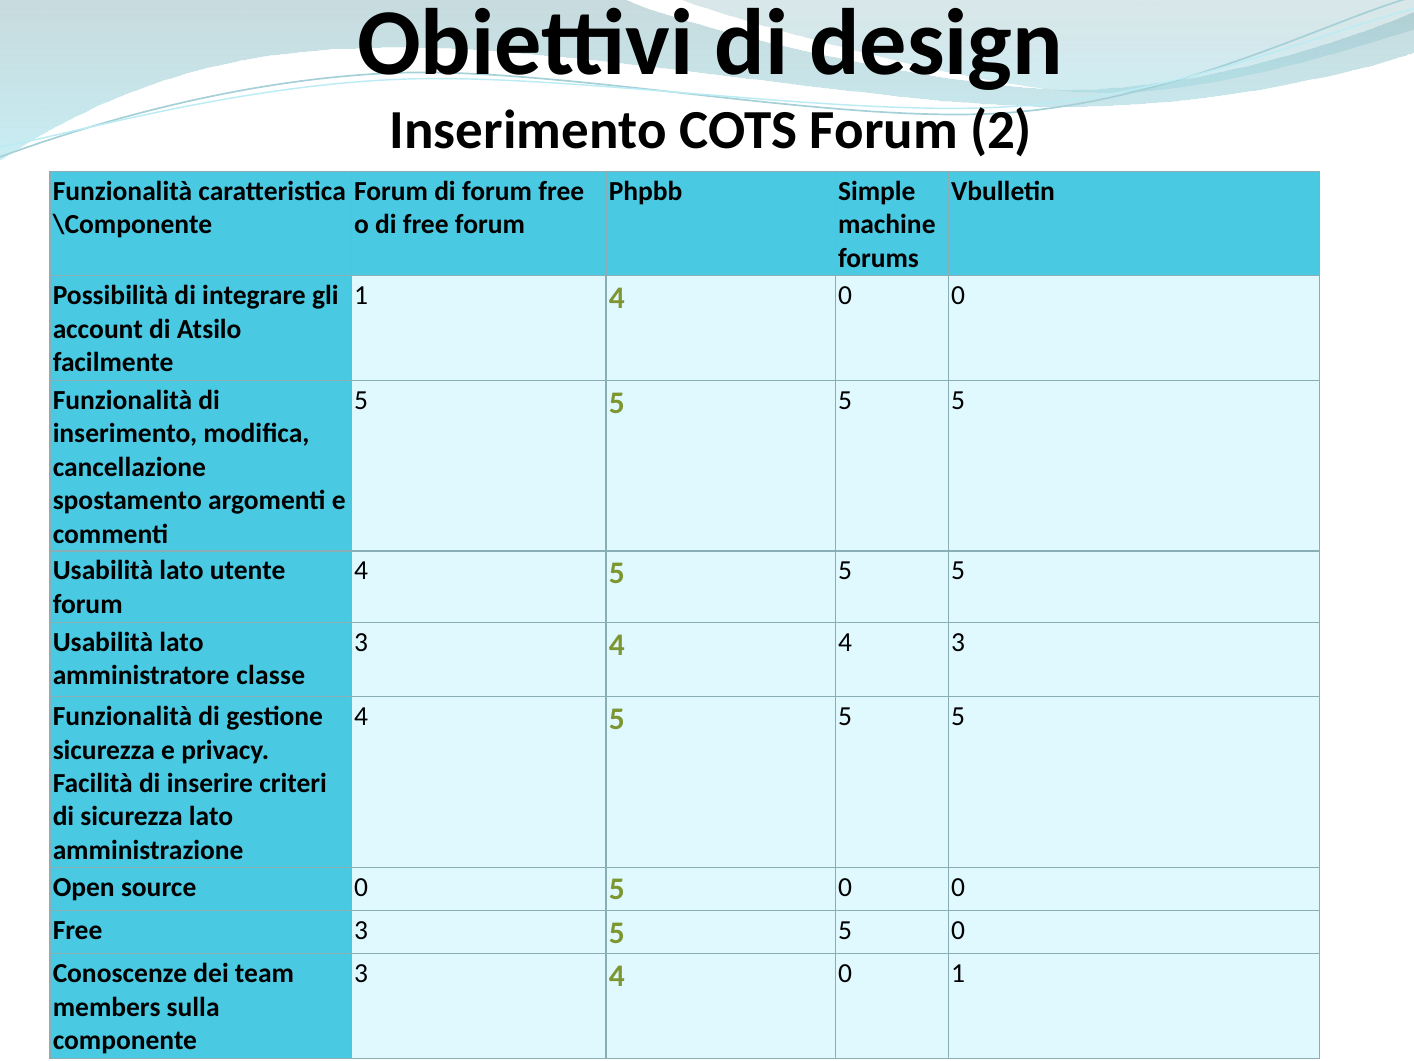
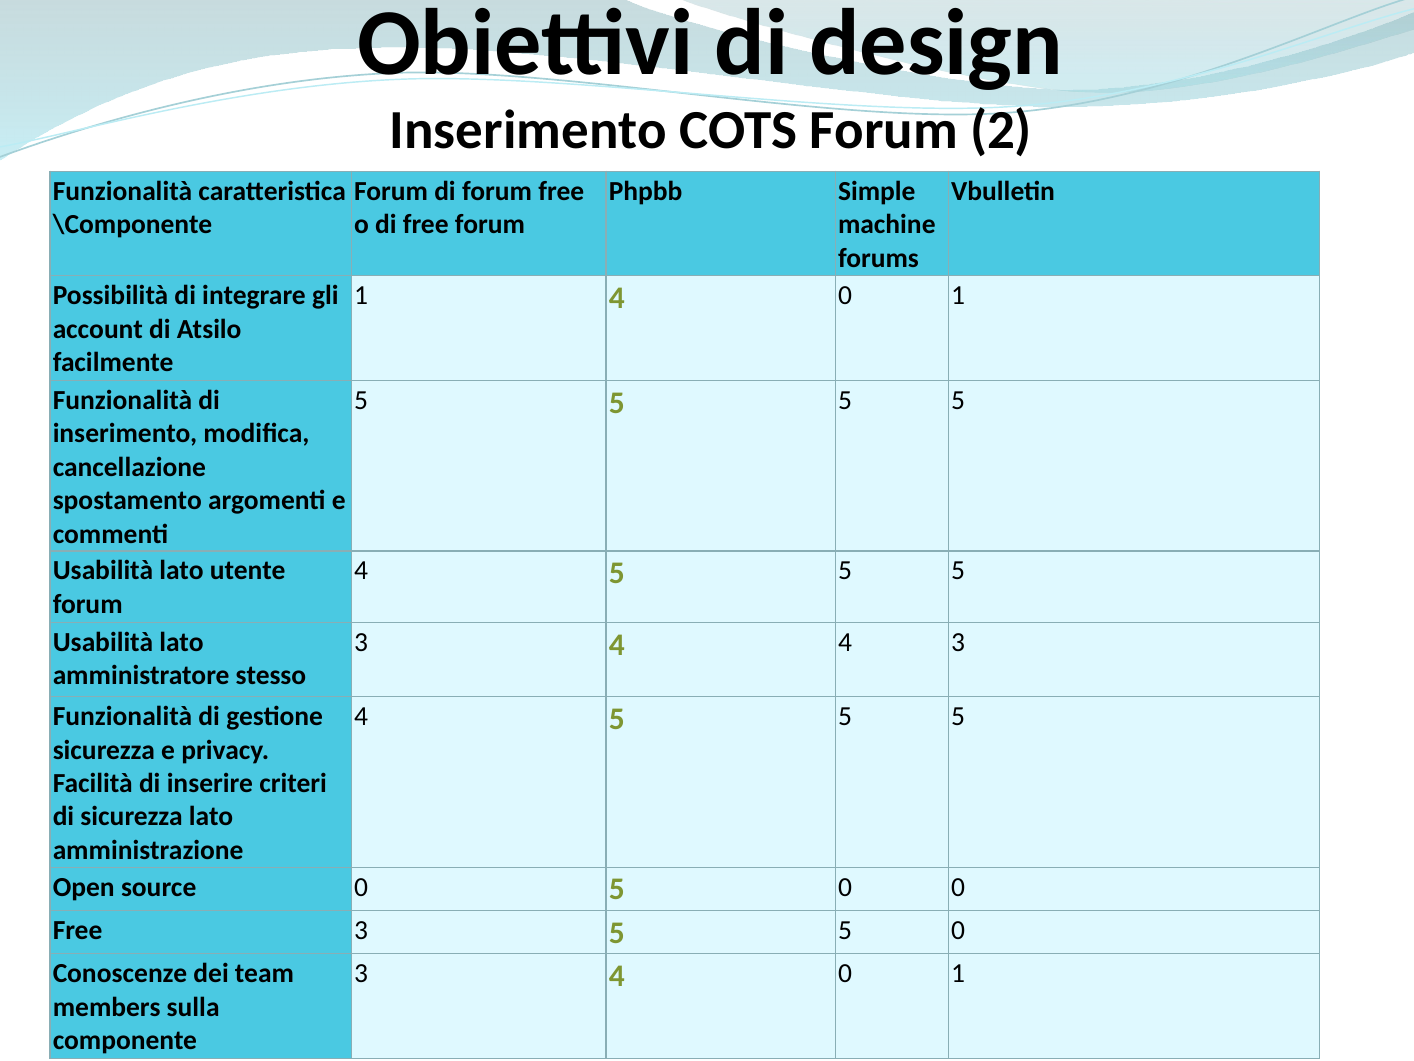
1 4 0 0: 0 -> 1
classe: classe -> stesso
